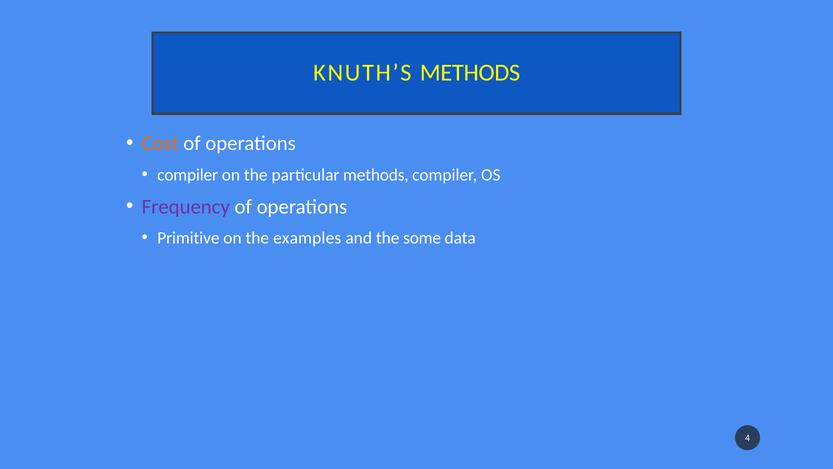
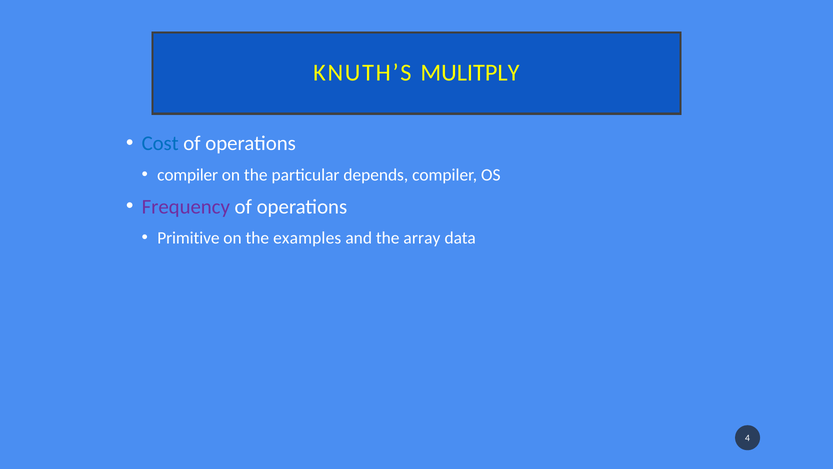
KNUTH’S METHODS: METHODS -> MULITPLY
Cost colour: orange -> blue
particular methods: methods -> depends
some: some -> array
